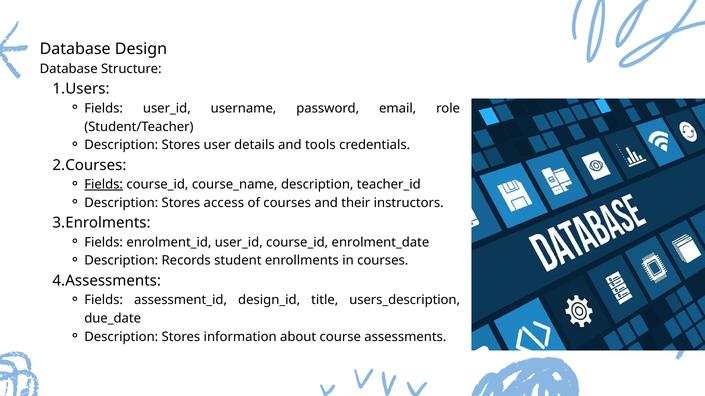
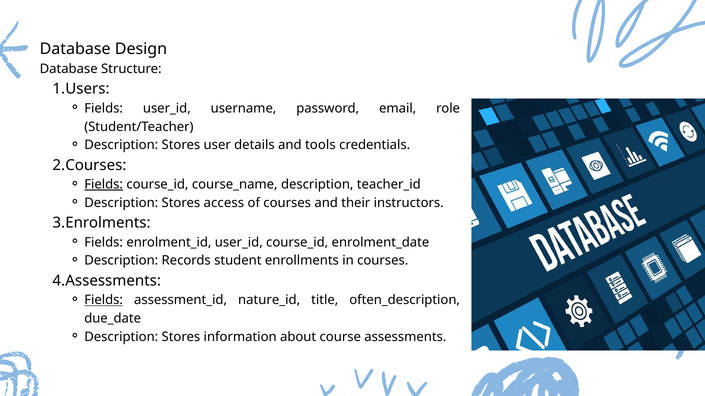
Fields at (104, 301) underline: none -> present
design_id: design_id -> nature_id
users_description: users_description -> often_description
